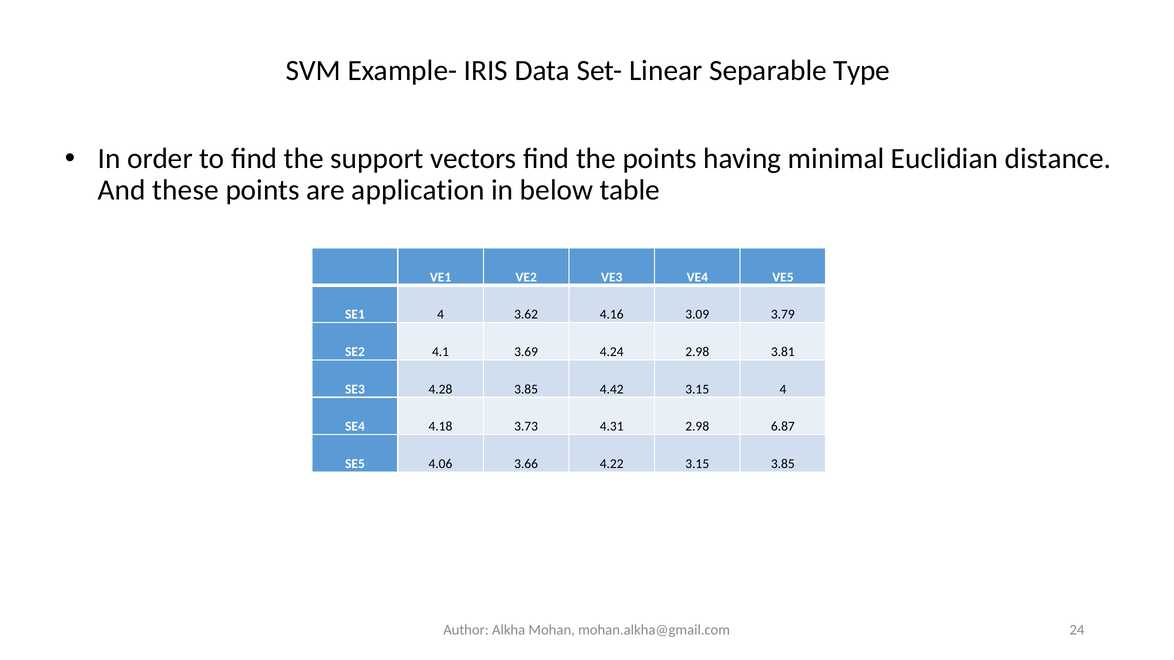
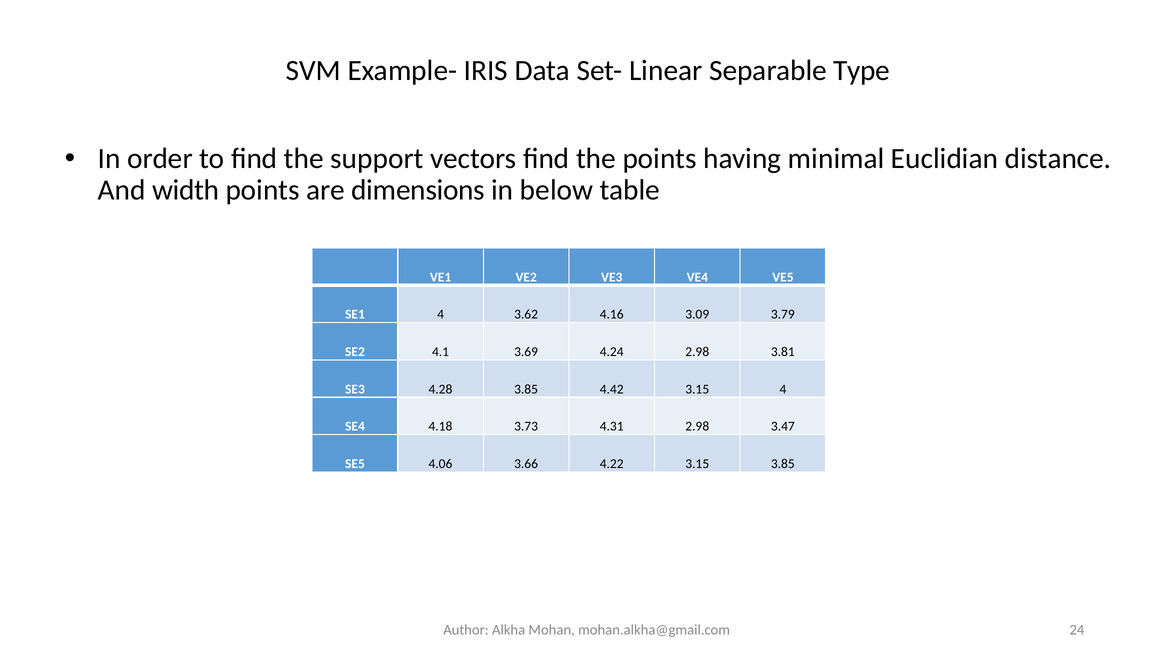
these: these -> width
application: application -> dimensions
6.87: 6.87 -> 3.47
